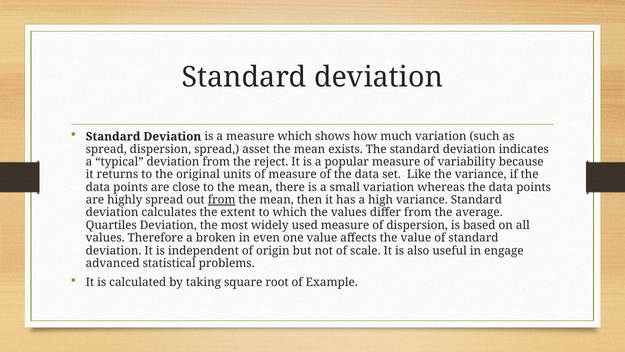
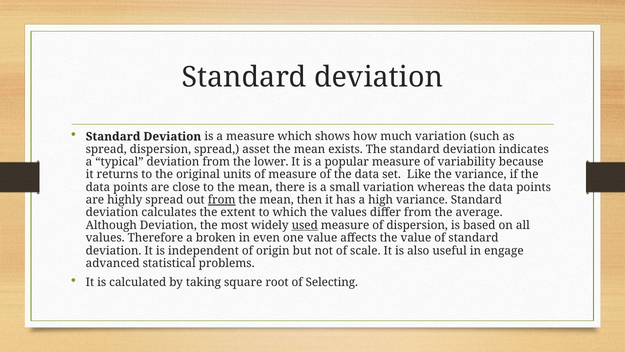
reject: reject -> lower
Quartiles: Quartiles -> Although
used underline: none -> present
Example: Example -> Selecting
